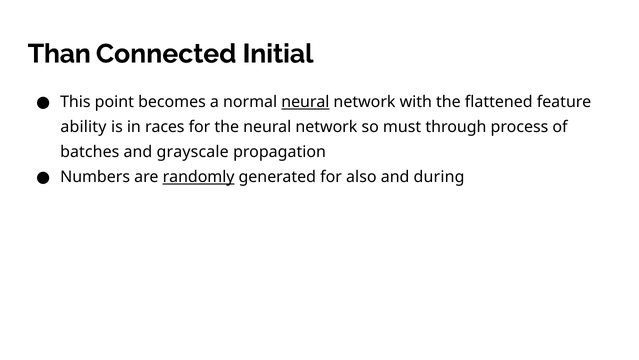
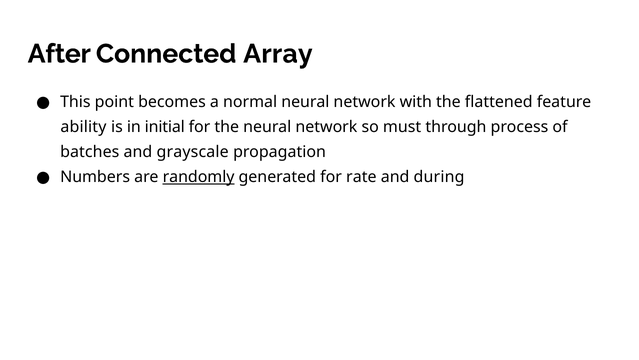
Than: Than -> After
Initial: Initial -> Array
neural at (305, 102) underline: present -> none
races: races -> initial
also: also -> rate
